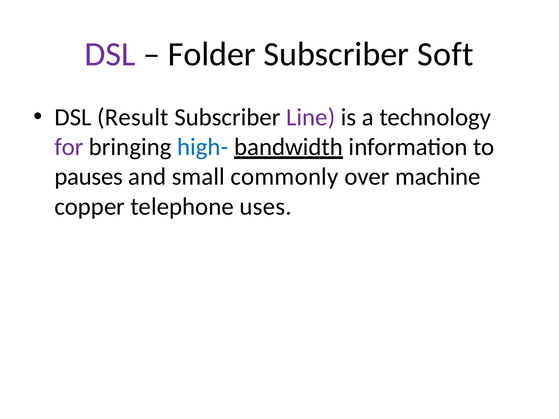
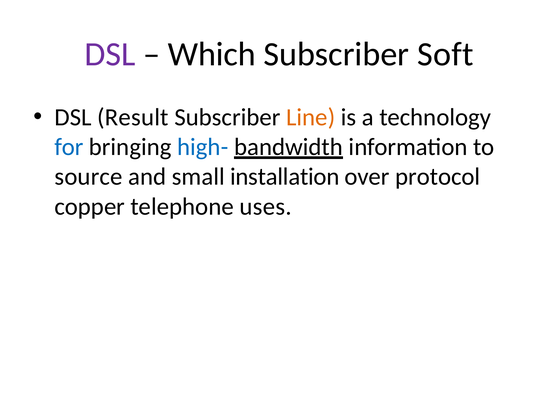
Folder: Folder -> Which
Line colour: purple -> orange
for colour: purple -> blue
pauses: pauses -> source
commonly: commonly -> installation
machine: machine -> protocol
